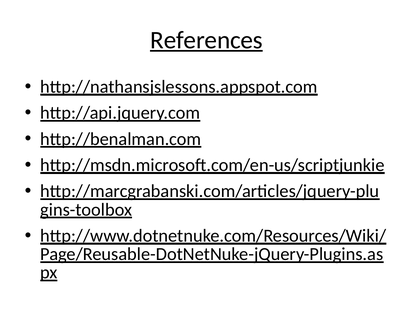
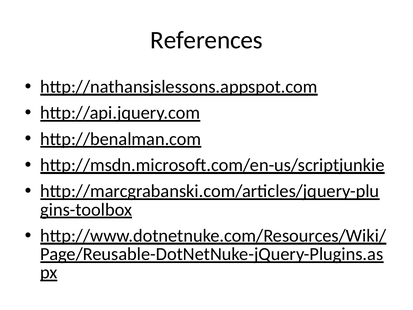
References underline: present -> none
